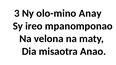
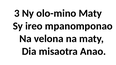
olo-mino Anay: Anay -> Maty
